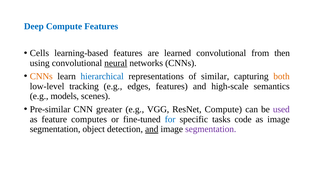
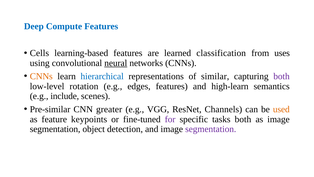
learned convolutional: convolutional -> classification
then: then -> uses
both at (282, 76) colour: orange -> purple
tracking: tracking -> rotation
high-scale: high-scale -> high-learn
models: models -> include
ResNet Compute: Compute -> Channels
used colour: purple -> orange
computes: computes -> keypoints
for colour: blue -> purple
tasks code: code -> both
and at (152, 129) underline: present -> none
